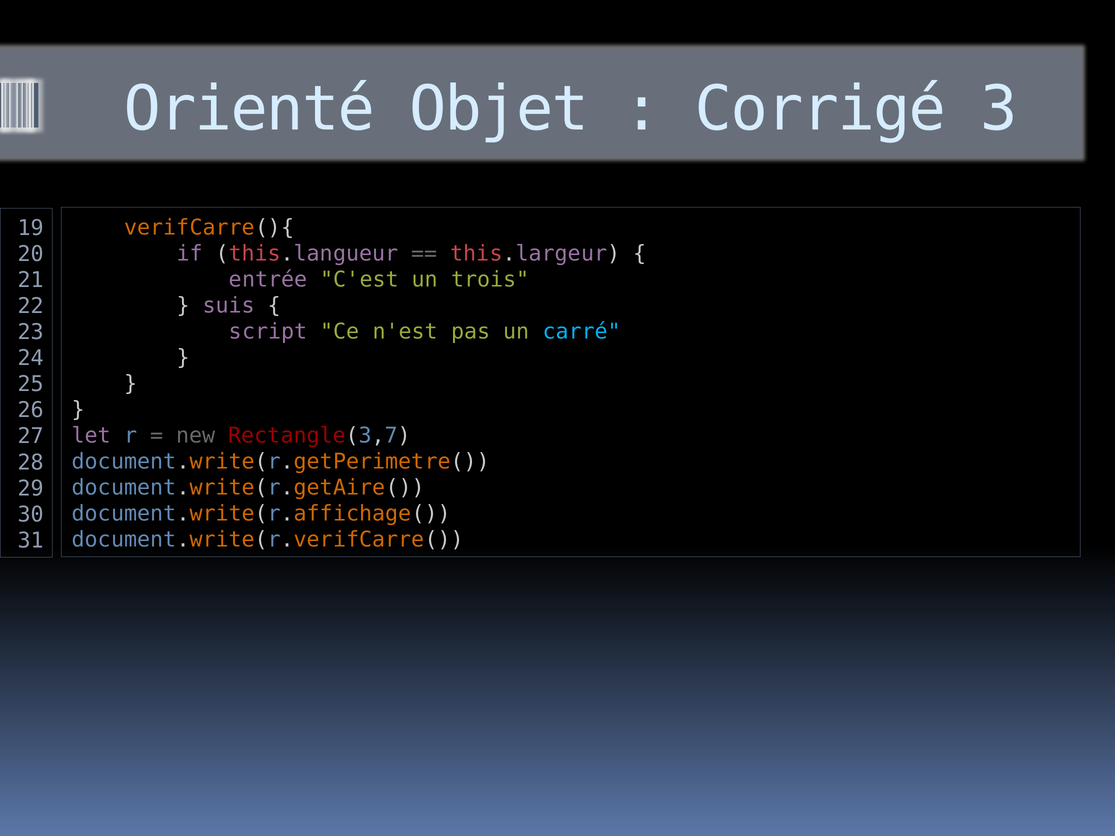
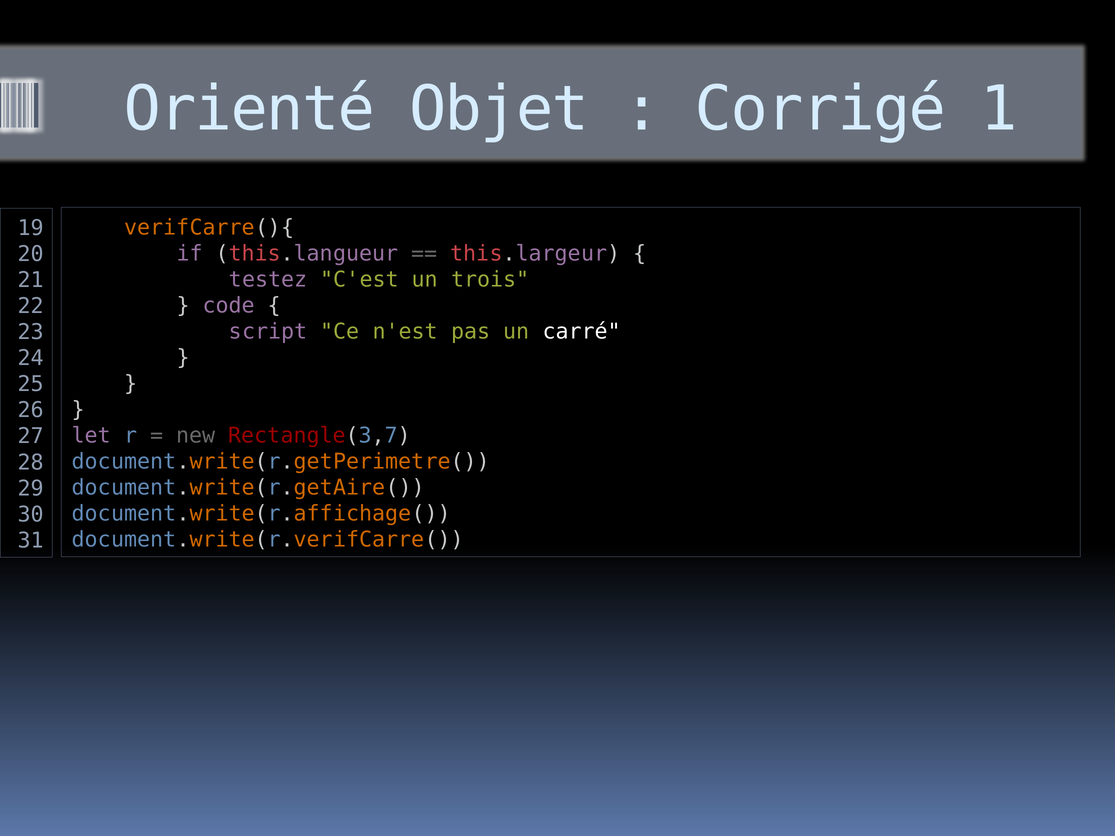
3: 3 -> 1
entrée: entrée -> testez
suis: suis -> code
carré colour: light blue -> white
